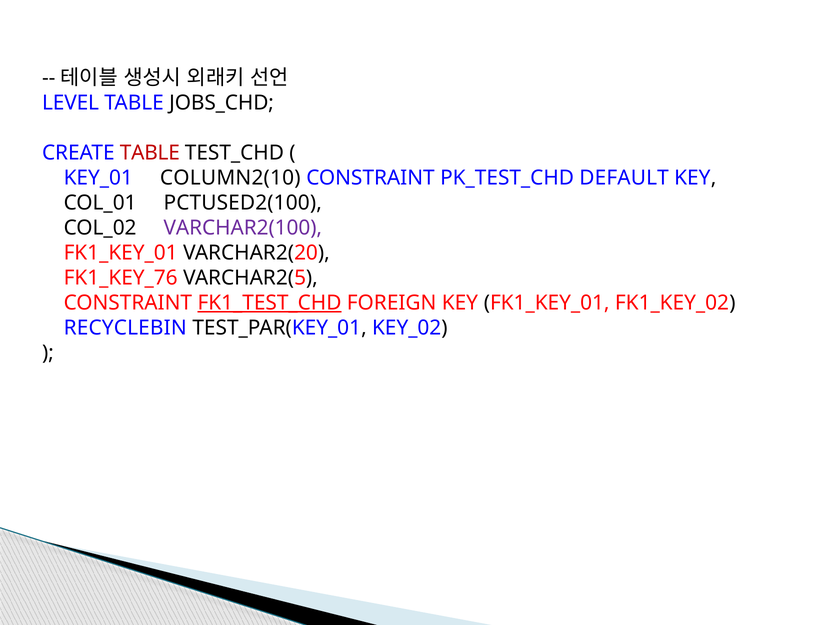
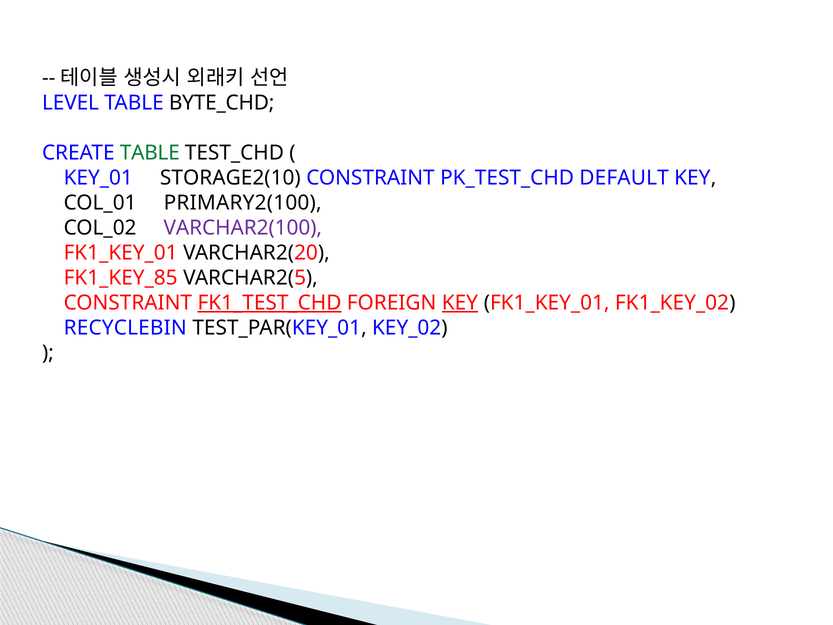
JOBS_CHD: JOBS_CHD -> BYTE_CHD
TABLE at (150, 153) colour: red -> green
COLUMN2(10: COLUMN2(10 -> STORAGE2(10
PCTUSED2(100: PCTUSED2(100 -> PRIMARY2(100
FK1_KEY_76: FK1_KEY_76 -> FK1_KEY_85
KEY at (460, 303) underline: none -> present
